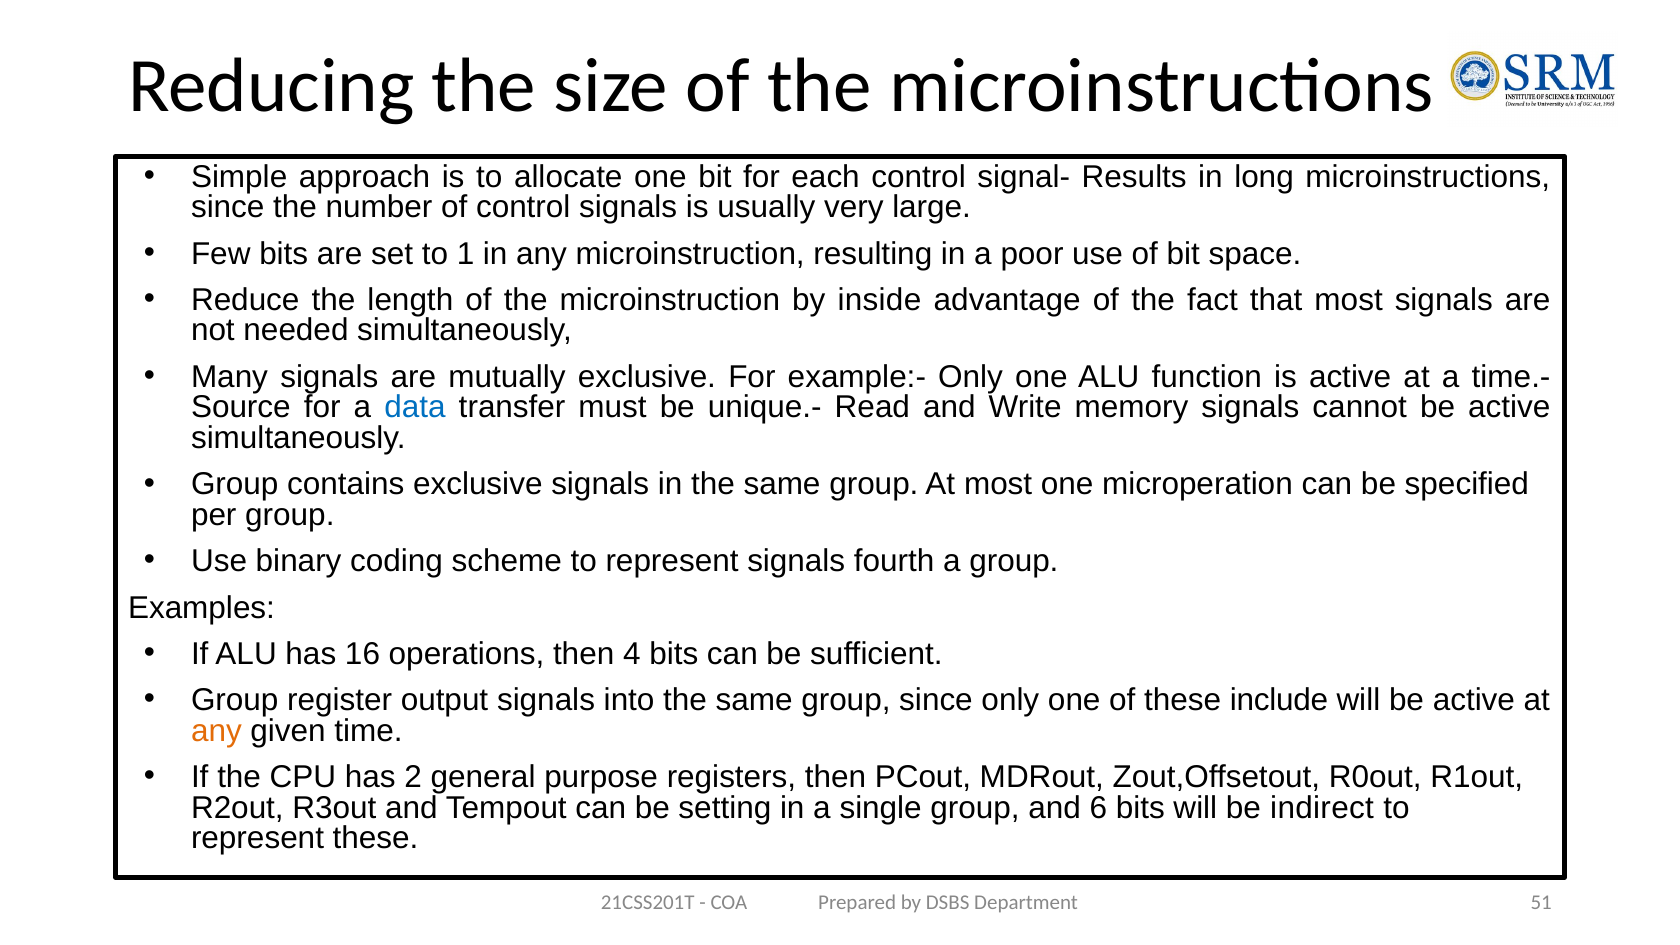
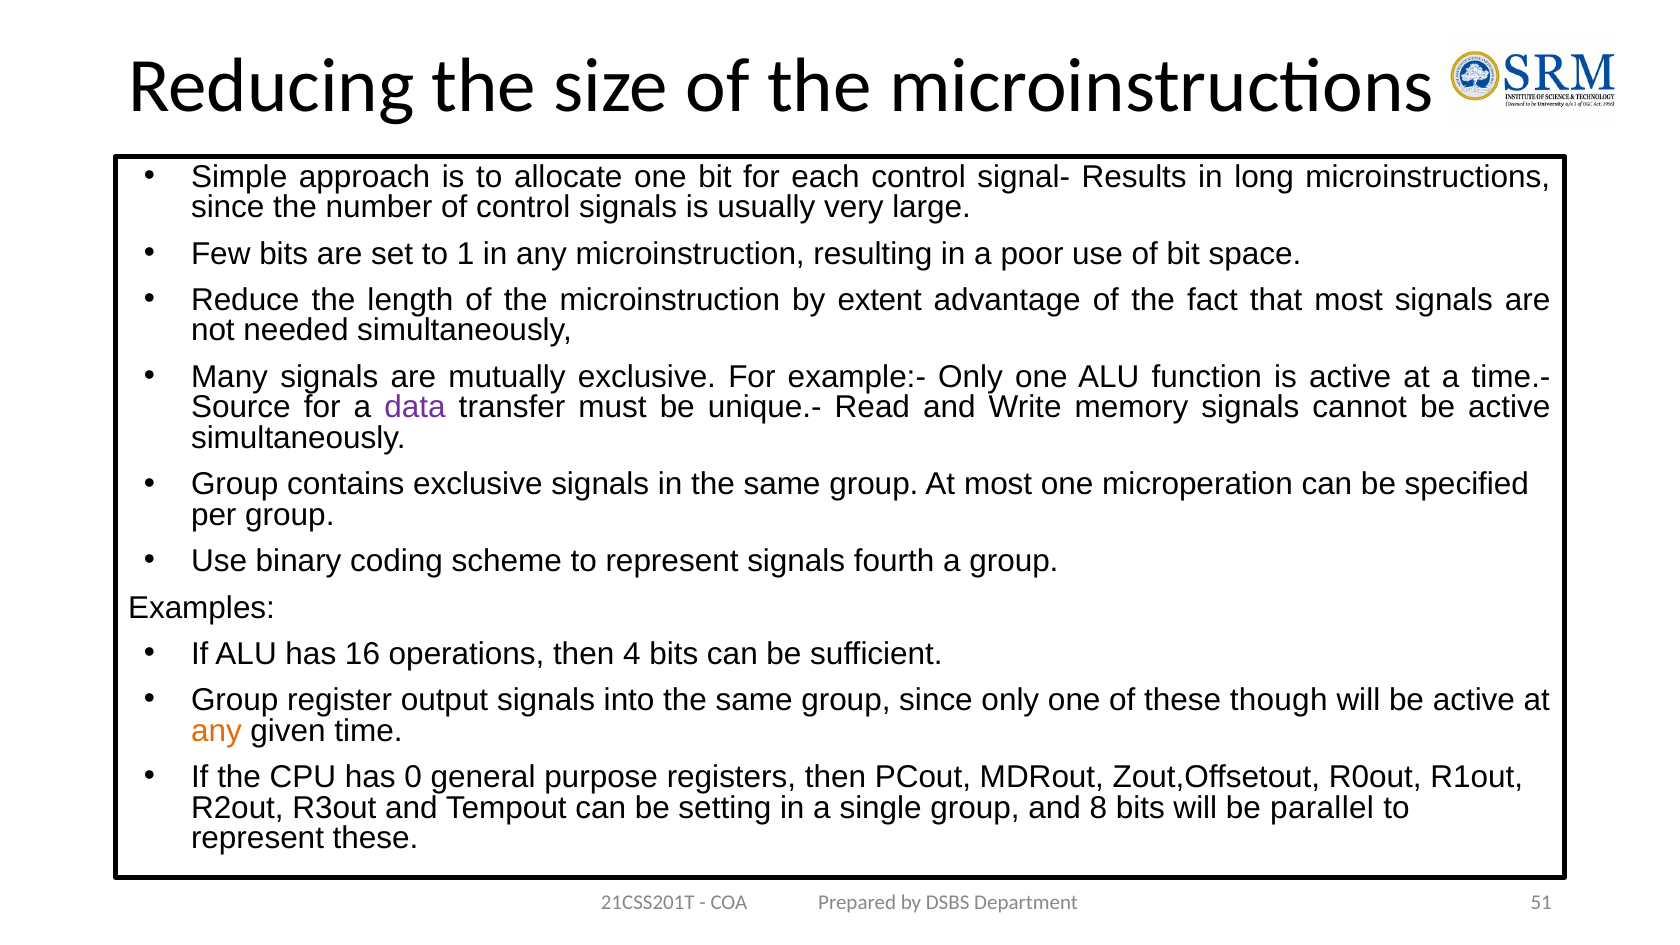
inside: inside -> extent
data colour: blue -> purple
include: include -> though
2: 2 -> 0
6: 6 -> 8
indirect: indirect -> parallel
